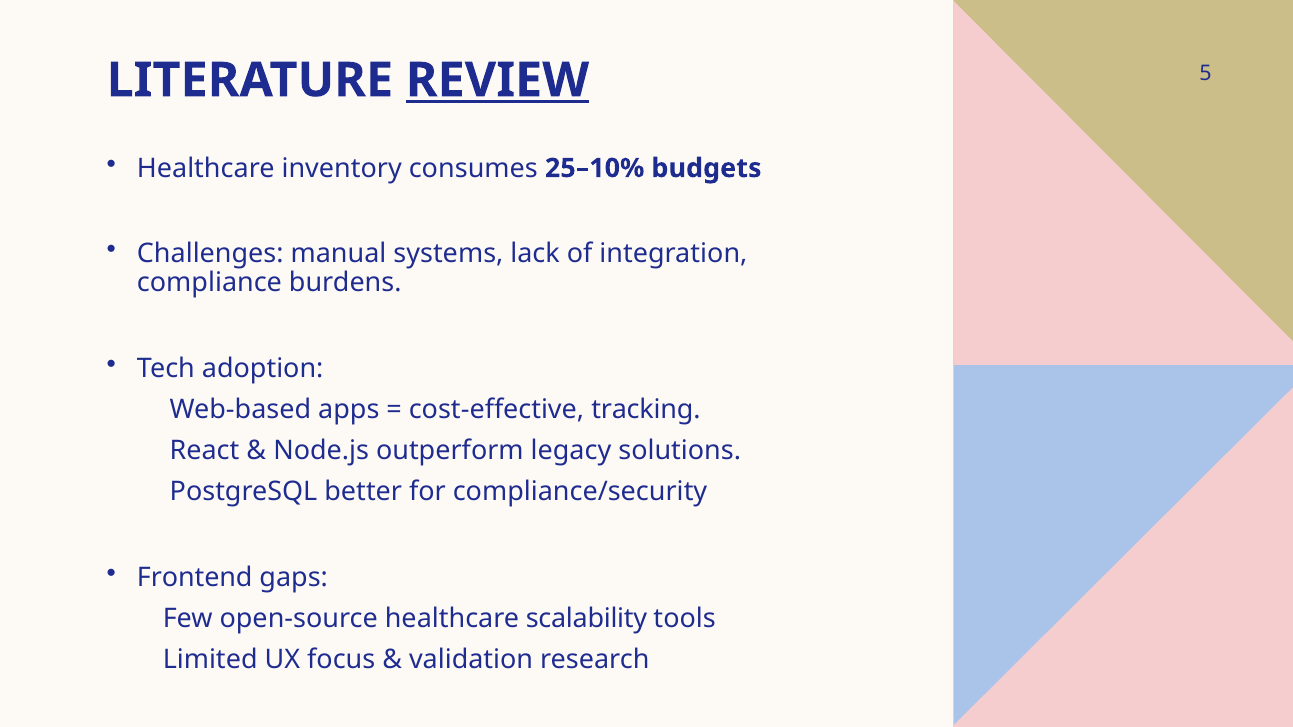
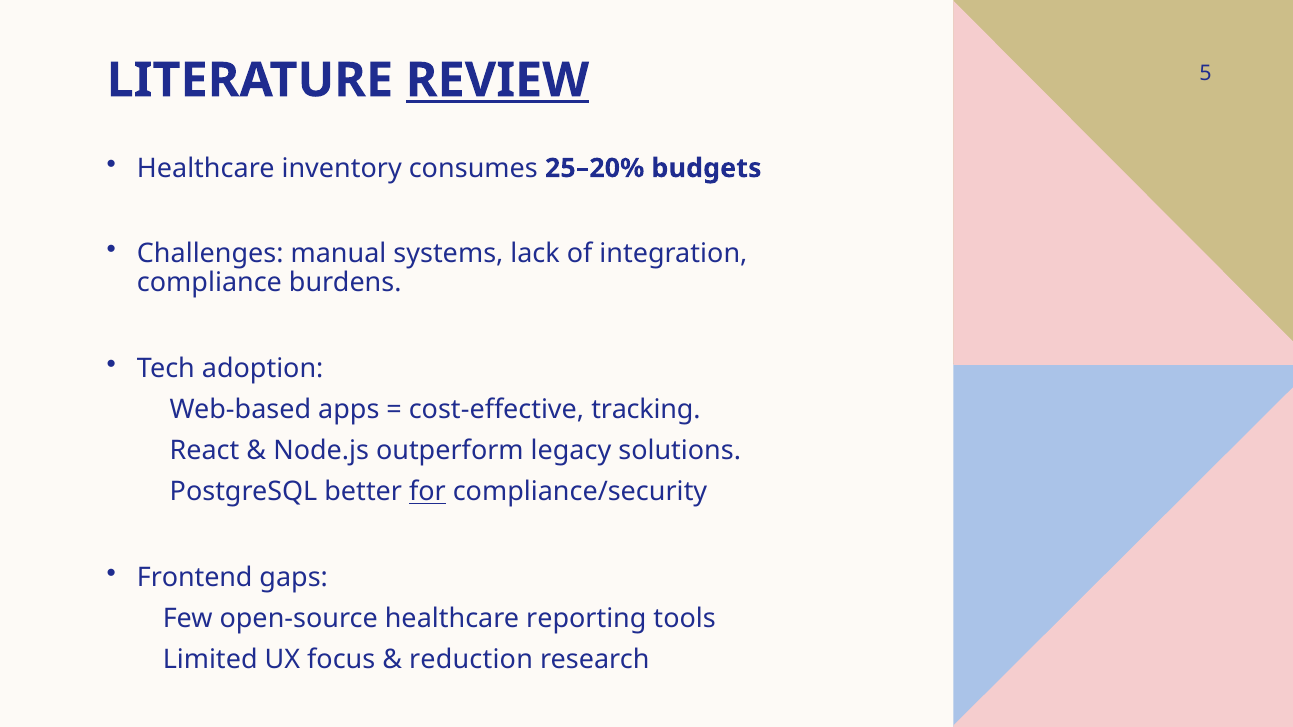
25–10%: 25–10% -> 25–20%
for underline: none -> present
scalability: scalability -> reporting
validation: validation -> reduction
